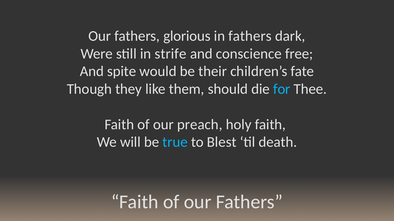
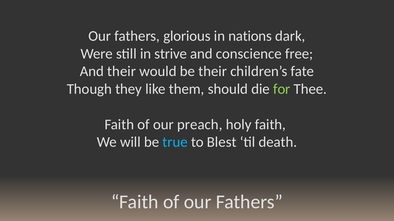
in fathers: fathers -> nations
strife: strife -> strive
And spite: spite -> their
for colour: light blue -> light green
